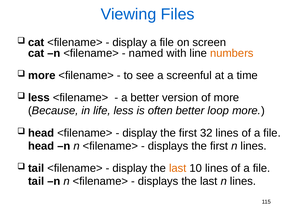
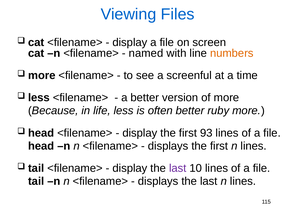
loop: loop -> ruby
32: 32 -> 93
last at (178, 168) colour: orange -> purple
